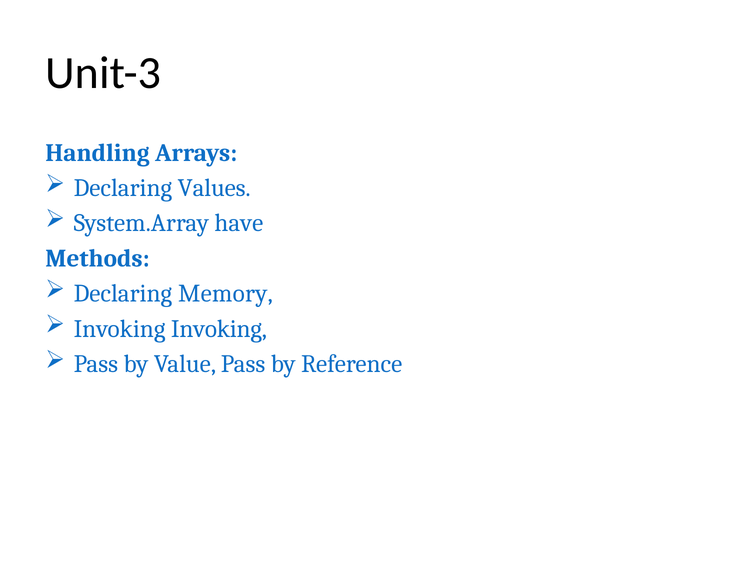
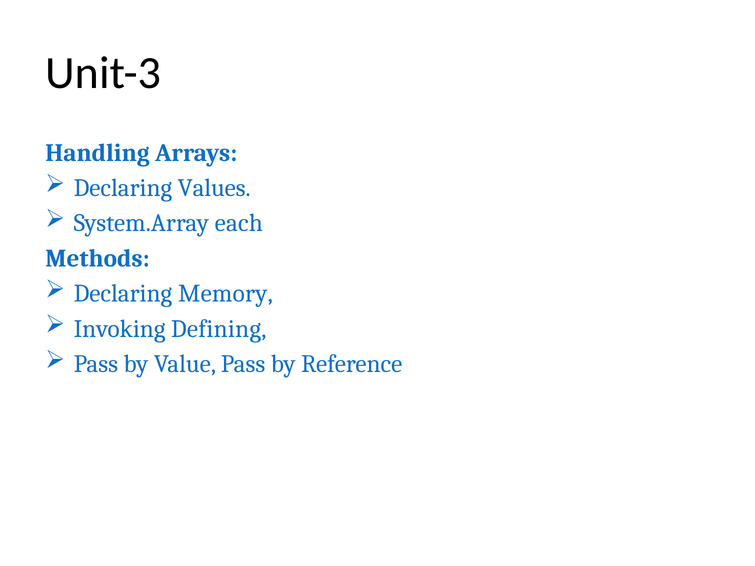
have: have -> each
Invoking Invoking: Invoking -> Defining
